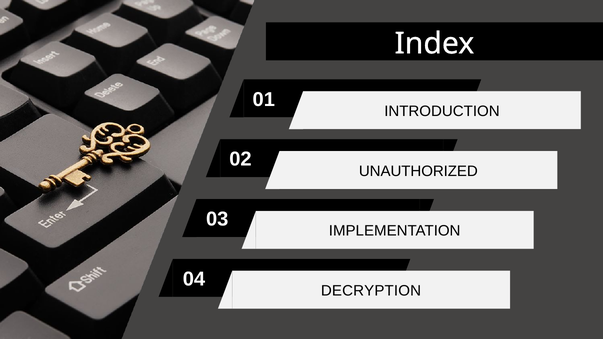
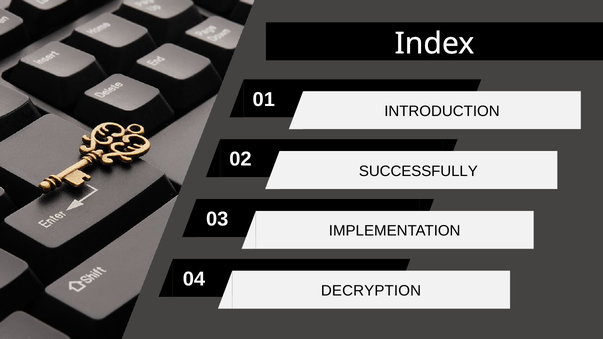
UNAUTHORIZED: UNAUTHORIZED -> SUCCESSFULLY
